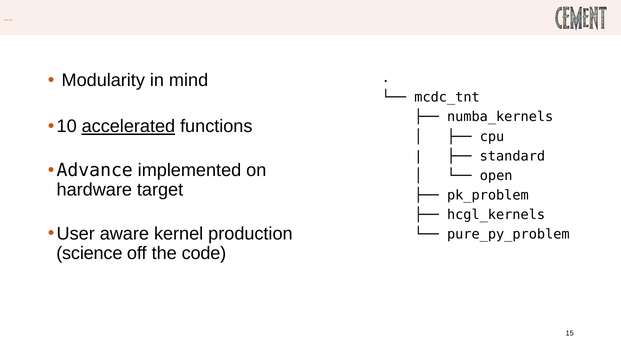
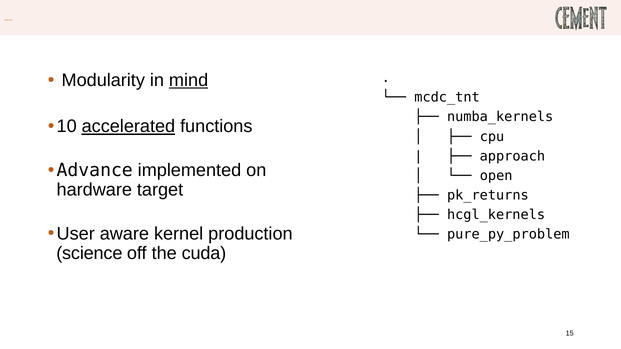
mind underline: none -> present
standard: standard -> approach
pk_problem: pk_problem -> pk_returns
code: code -> cuda
